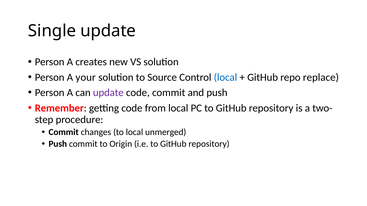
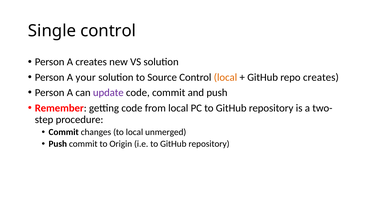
Single update: update -> control
local at (225, 77) colour: blue -> orange
repo replace: replace -> creates
